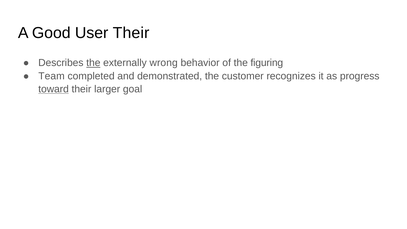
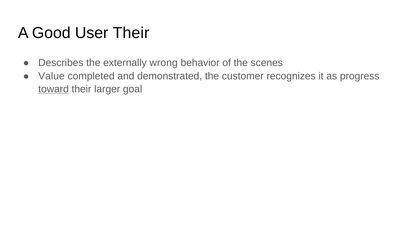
the at (93, 63) underline: present -> none
figuring: figuring -> scenes
Team: Team -> Value
